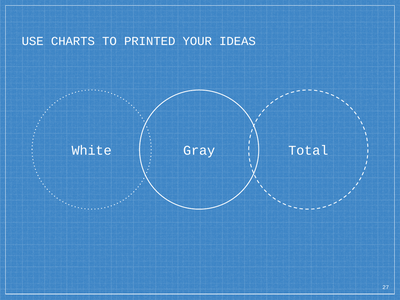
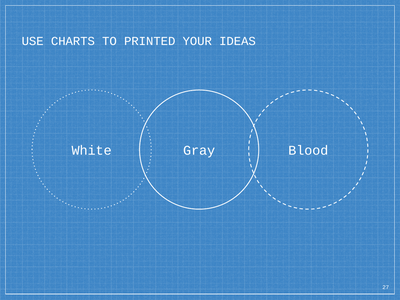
Total: Total -> Blood
